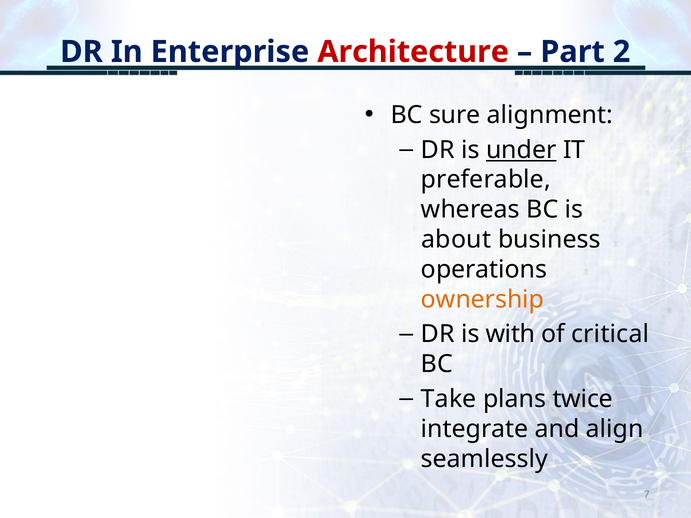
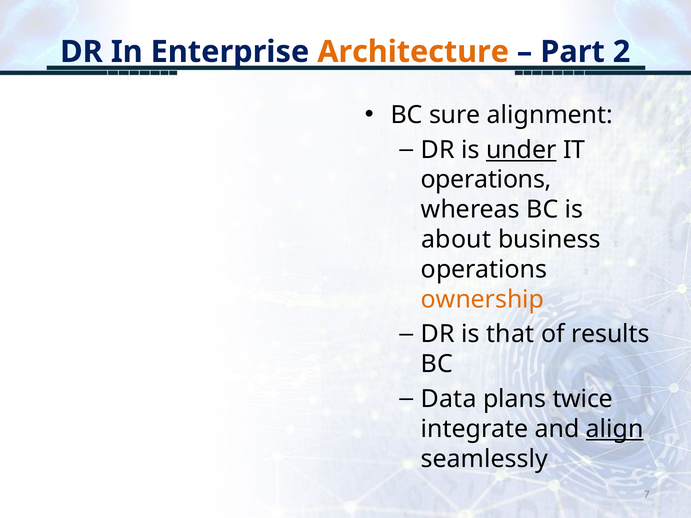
Architecture colour: red -> orange
preferable at (486, 180): preferable -> operations
with: with -> that
critical: critical -> results
Take: Take -> Data
align underline: none -> present
